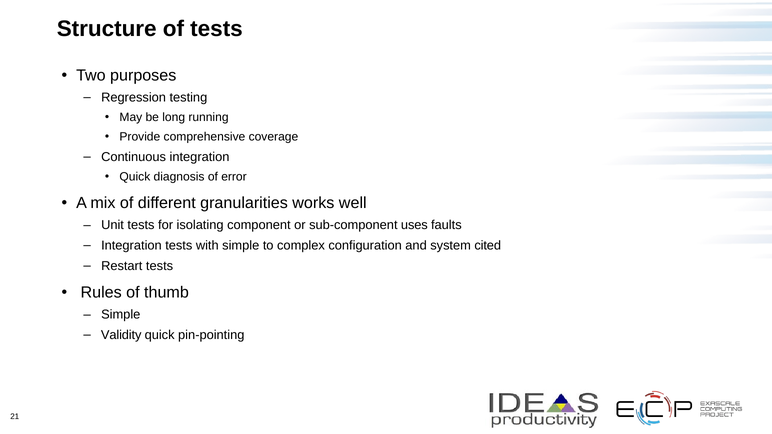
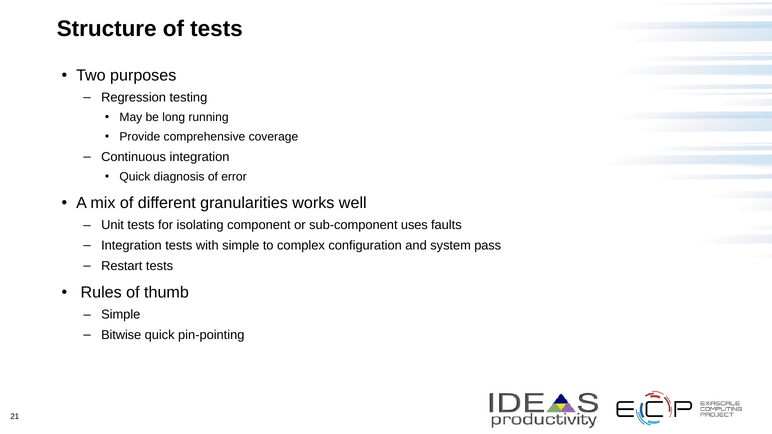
cited: cited -> pass
Validity: Validity -> Bitwise
